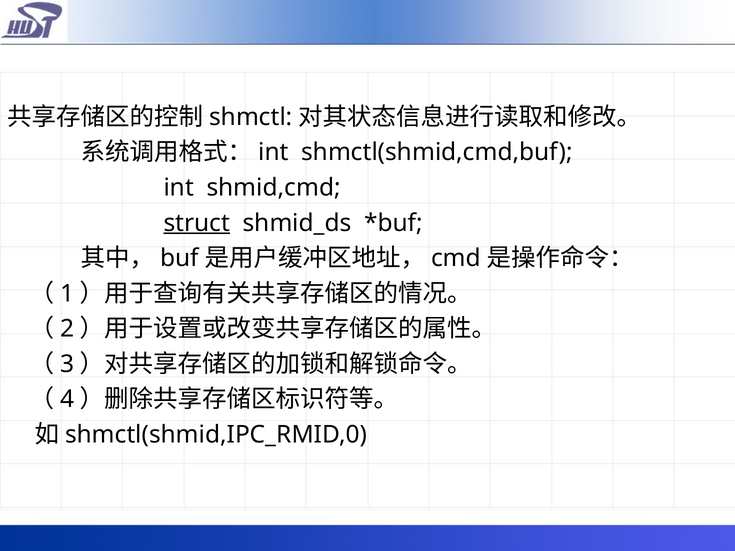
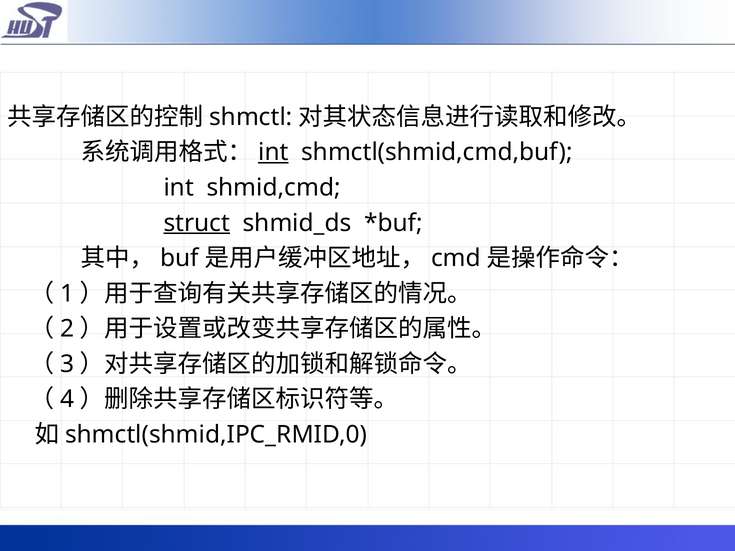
int at (273, 152) underline: none -> present
